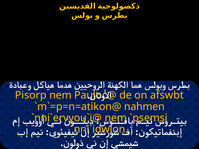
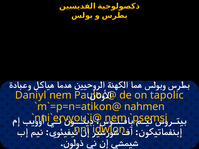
Pisorp: Pisorp -> Daniyl
afswbt: afswbt -> tapolic
